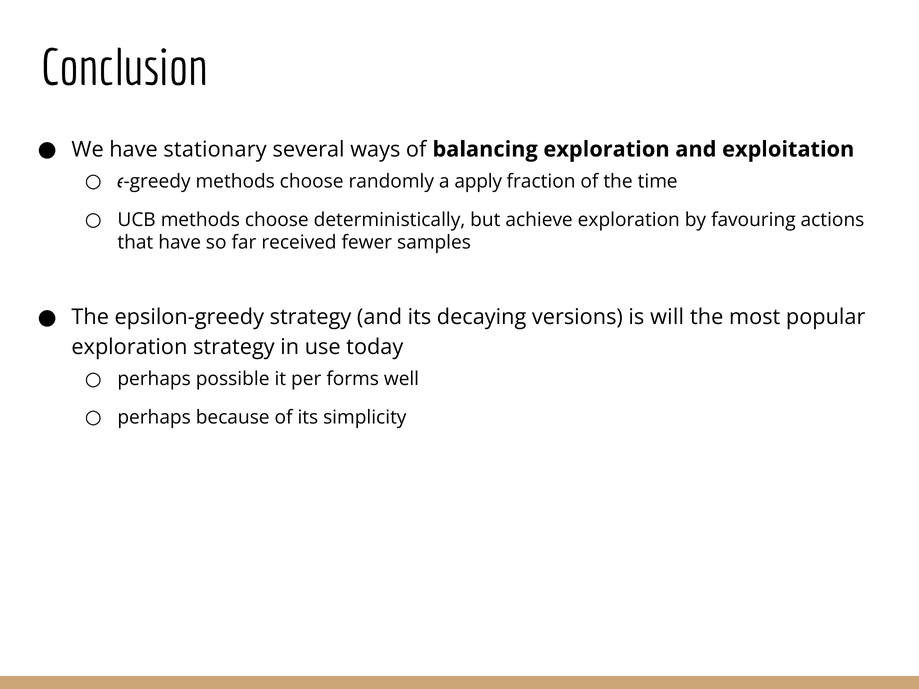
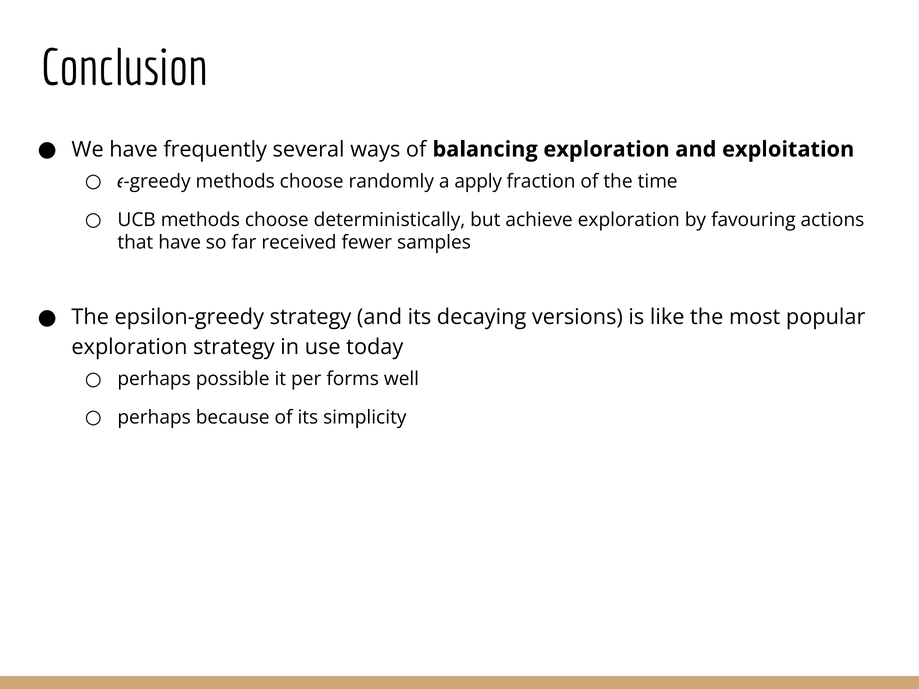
stationary: stationary -> frequently
will: will -> like
